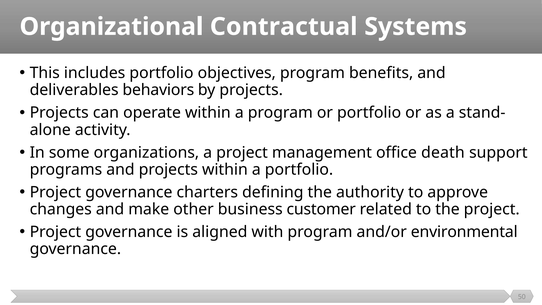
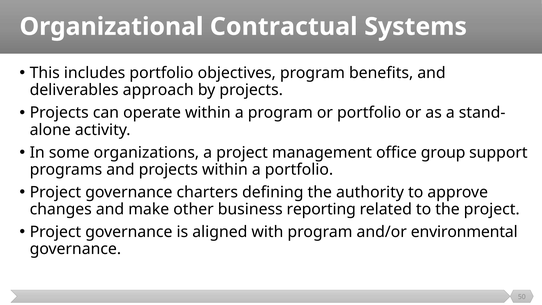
behaviors: behaviors -> approach
death: death -> group
customer: customer -> reporting
